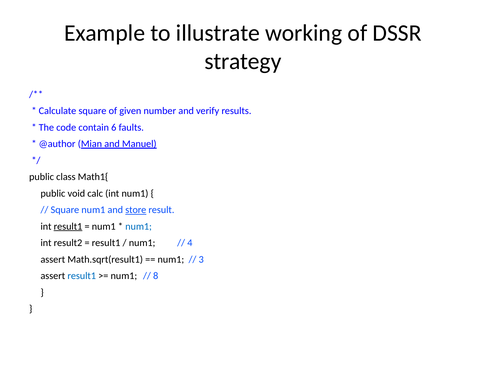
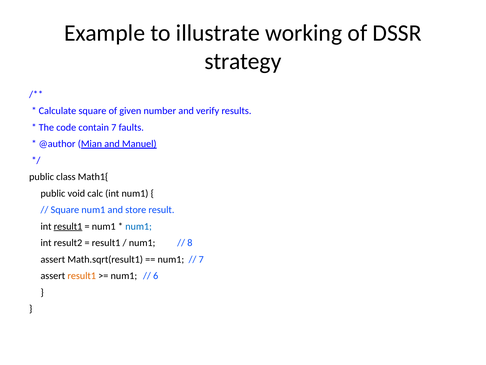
contain 6: 6 -> 7
store underline: present -> none
4: 4 -> 8
3 at (201, 259): 3 -> 7
result1 at (82, 275) colour: blue -> orange
8: 8 -> 6
